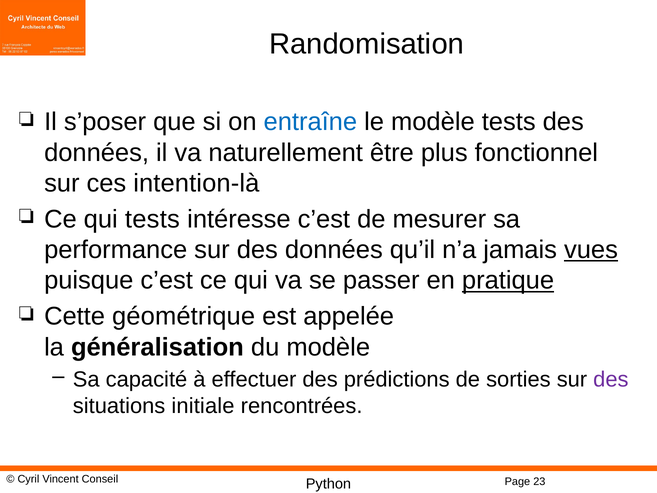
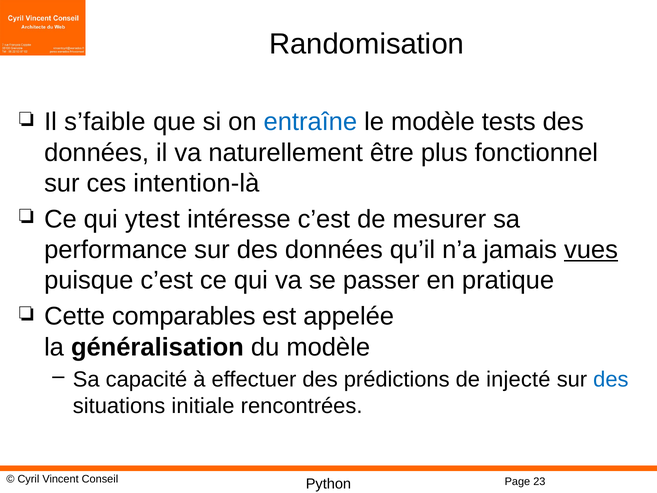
s’poser: s’poser -> s’faible
qui tests: tests -> ytest
pratique underline: present -> none
géométrique: géométrique -> comparables
sorties: sorties -> injecté
des at (611, 379) colour: purple -> blue
